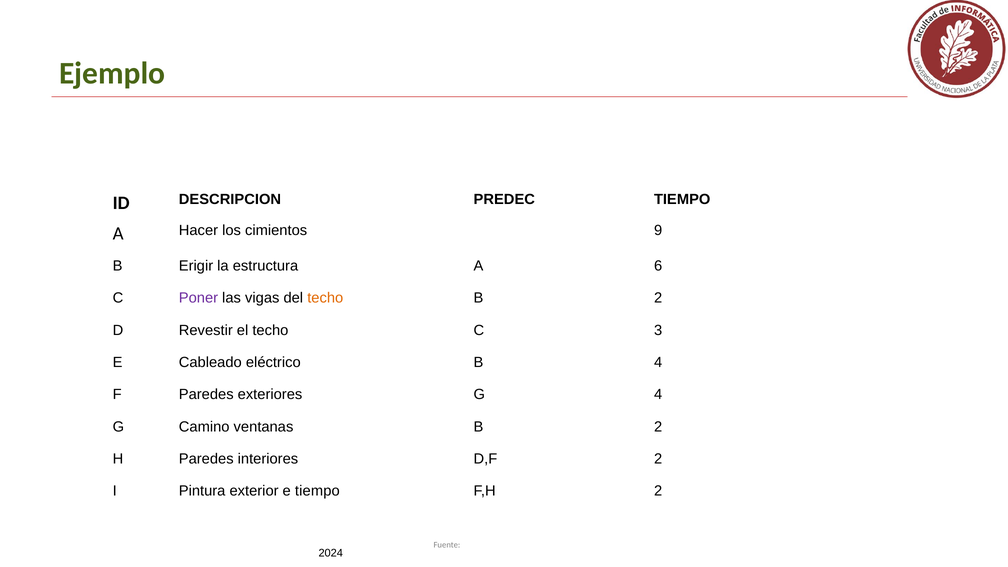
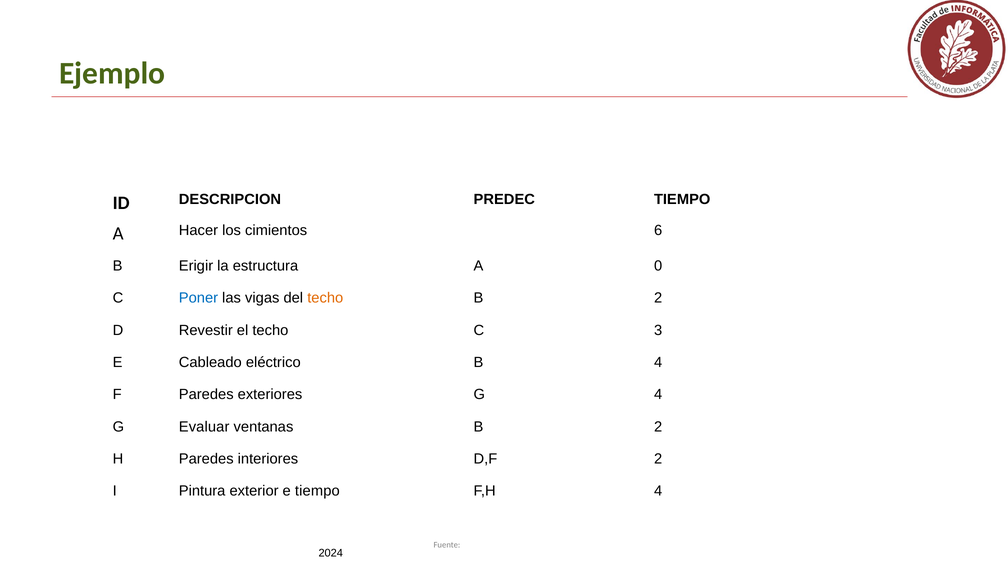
9: 9 -> 6
6: 6 -> 0
Poner colour: purple -> blue
Camino: Camino -> Evaluar
F,H 2: 2 -> 4
